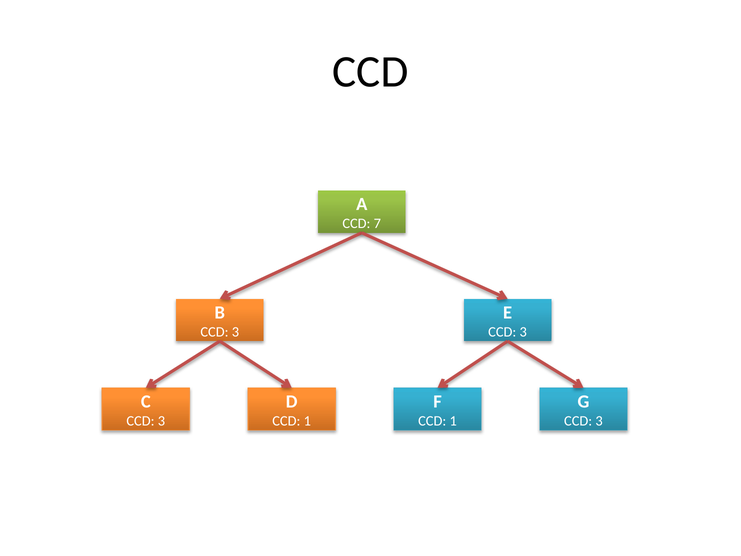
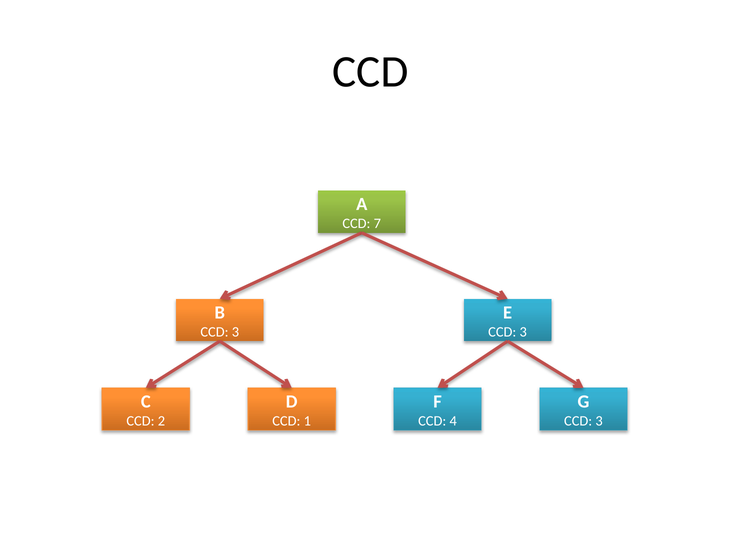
3 at (161, 421): 3 -> 2
1 at (453, 421): 1 -> 4
